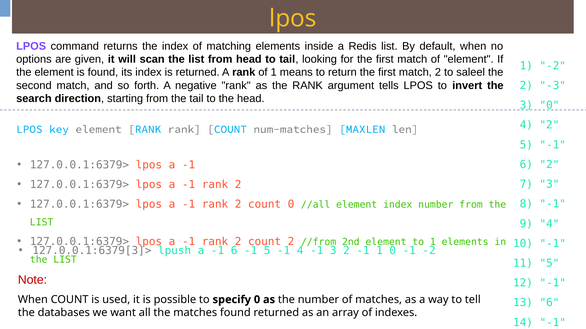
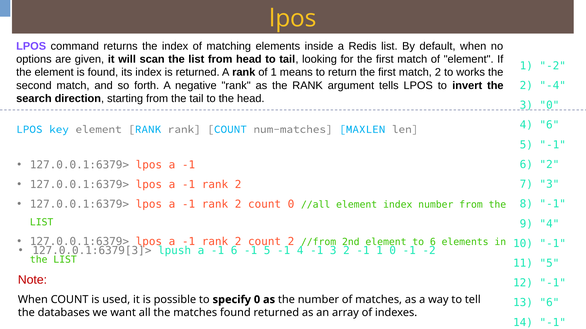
saleel: saleel -> works
-3: -3 -> -4
4 2: 2 -> 6
to 1: 1 -> 6
